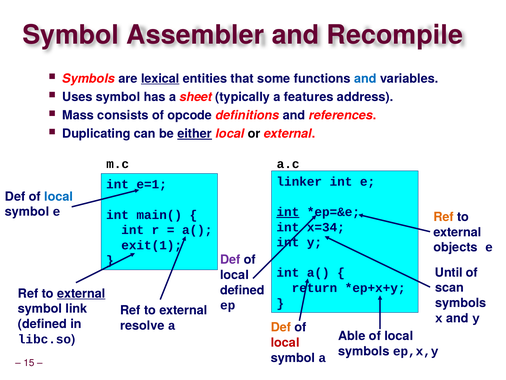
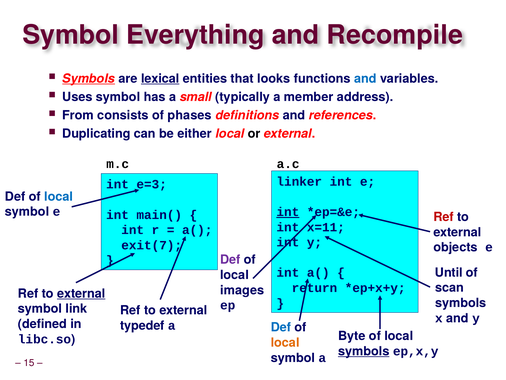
Assembler: Assembler -> Everything
Symbols at (89, 78) underline: none -> present
some: some -> looks
sheet: sheet -> small
features: features -> member
Mass: Mass -> From
opcode: opcode -> phases
either underline: present -> none
e=1: e=1 -> e=3
Ref at (444, 217) colour: orange -> red
x=34: x=34 -> x=11
exit(1: exit(1 -> exit(7
defined at (242, 290): defined -> images
resolve: resolve -> typedef
Def at (281, 327) colour: orange -> blue
Able: Able -> Byte
local at (285, 342) colour: red -> orange
symbols at (364, 351) underline: none -> present
